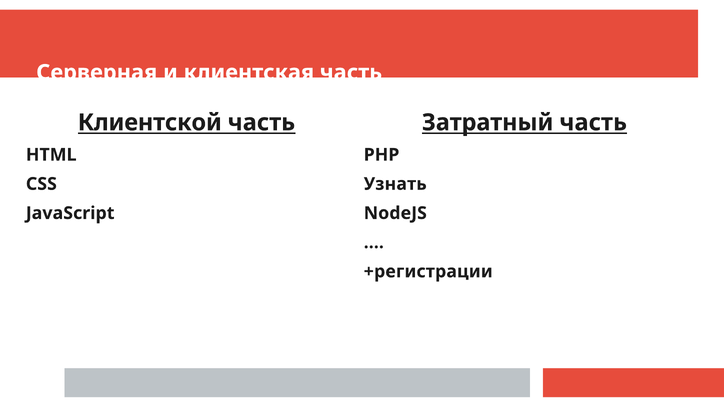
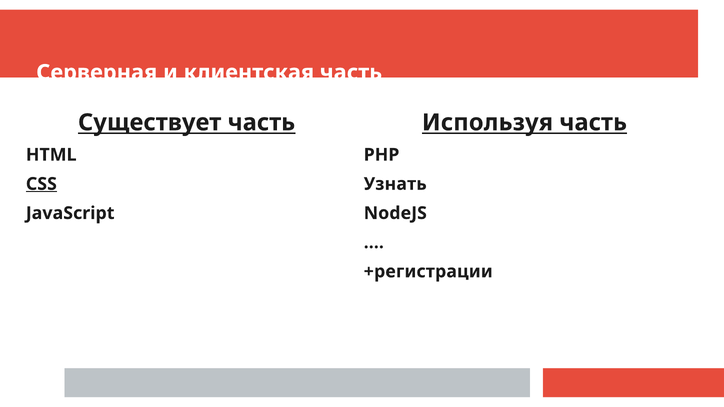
Клиентской: Клиентской -> Существует
Затратный: Затратный -> Используя
CSS underline: none -> present
